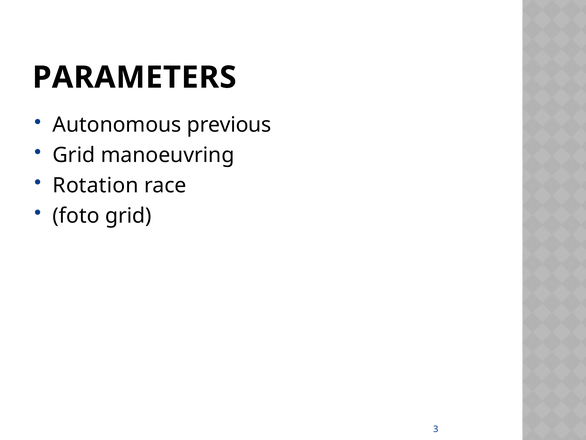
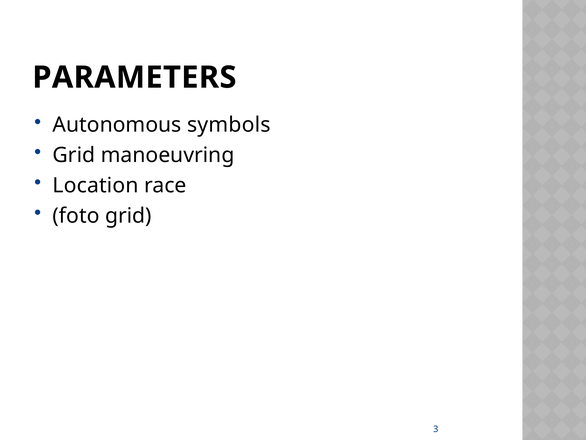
previous: previous -> symbols
Rotation: Rotation -> Location
